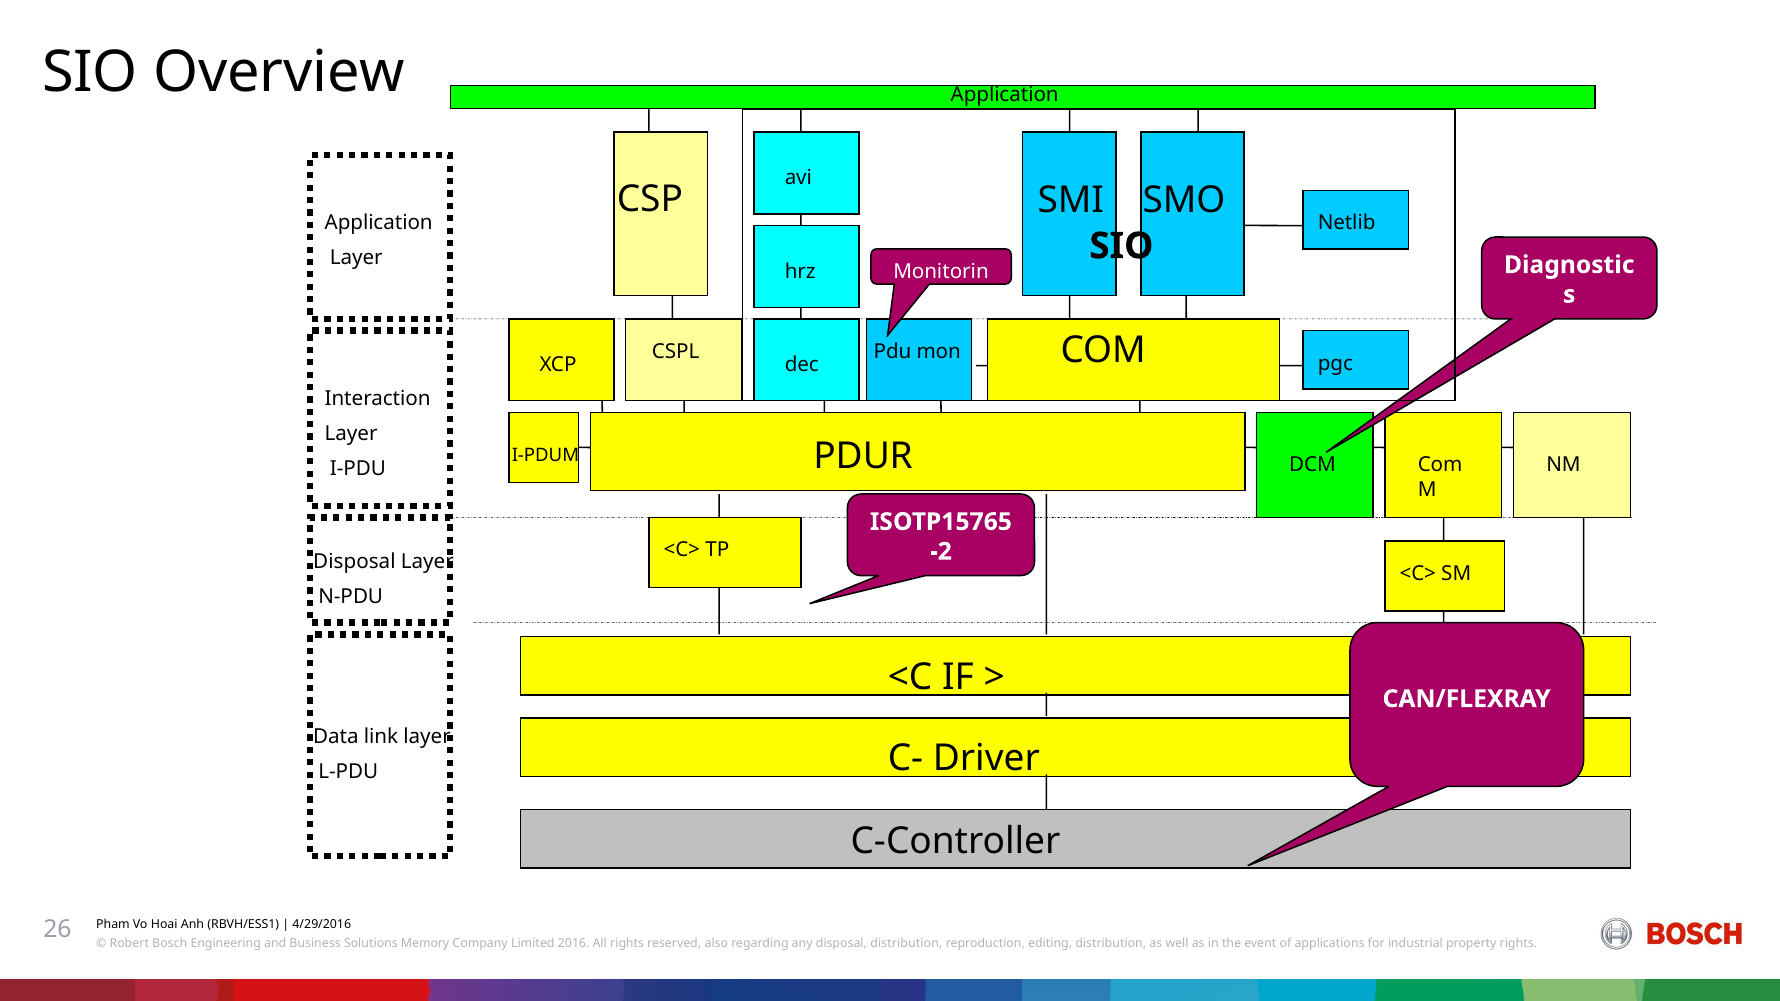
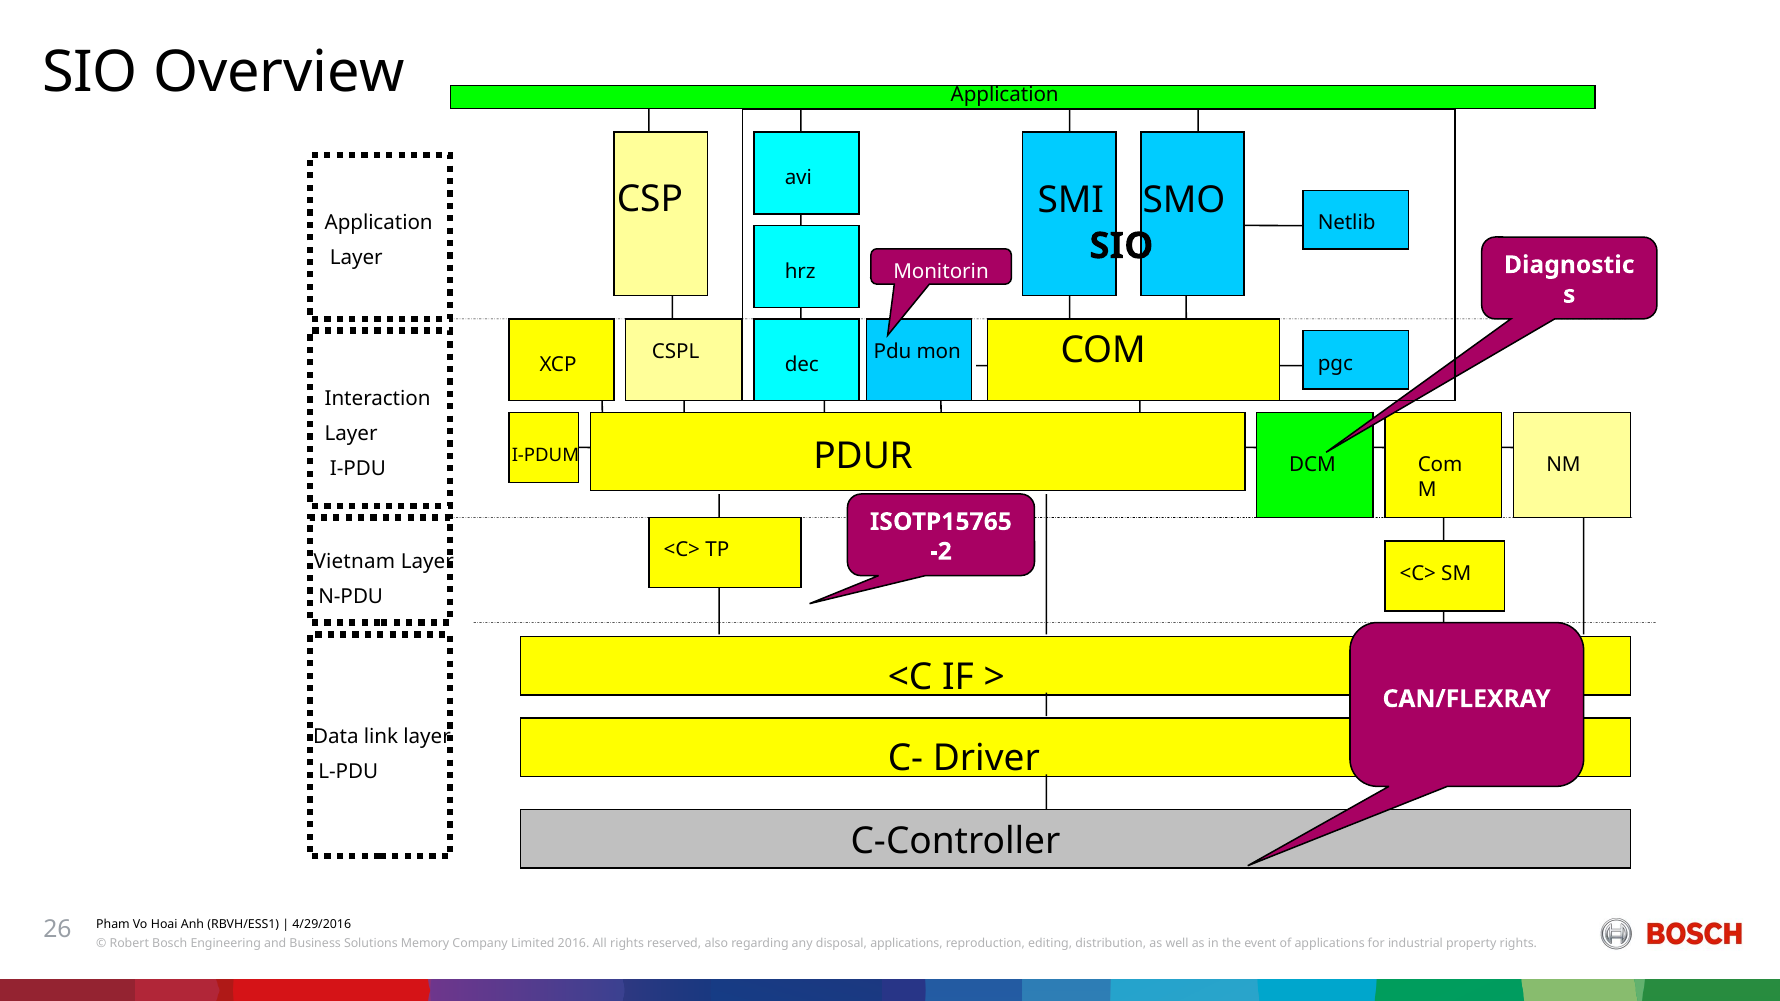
Disposal at (354, 562): Disposal -> Vietnam
disposal distribution: distribution -> applications
